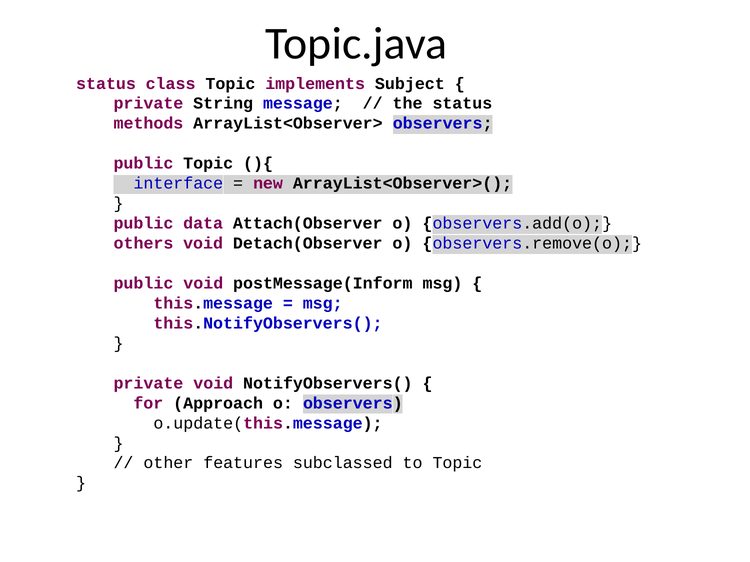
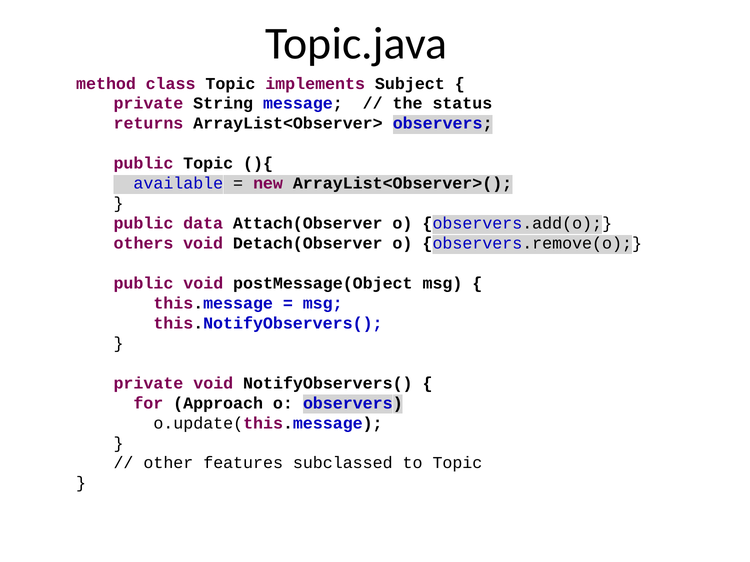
status at (106, 84): status -> method
methods: methods -> returns
interface: interface -> available
postMessage(Inform: postMessage(Inform -> postMessage(Object
